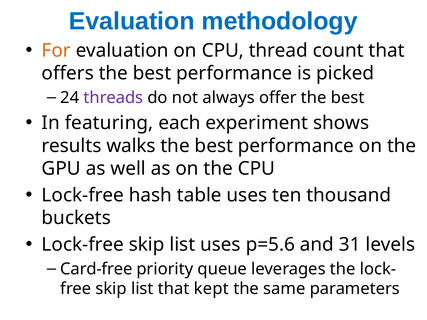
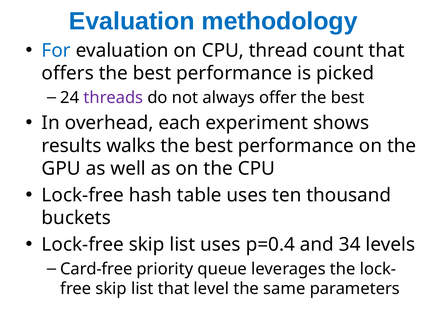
For colour: orange -> blue
featuring: featuring -> overhead
p=5.6: p=5.6 -> p=0.4
31: 31 -> 34
kept: kept -> level
